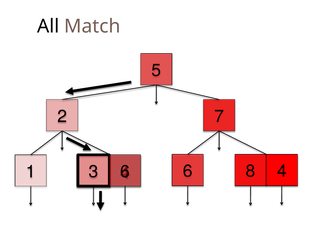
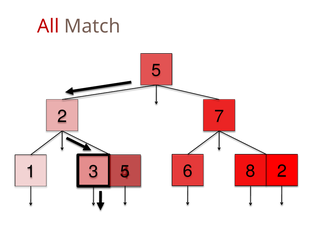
All colour: black -> red
8 4: 4 -> 2
3 6: 6 -> 5
